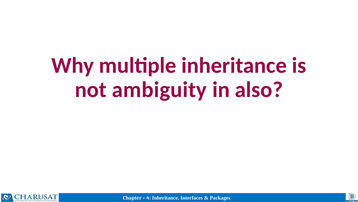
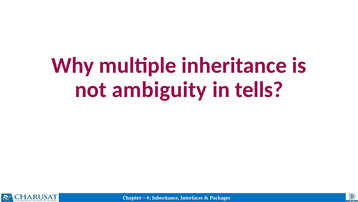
also: also -> tells
